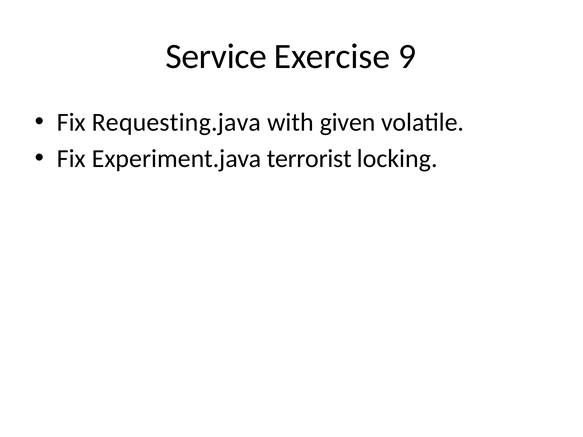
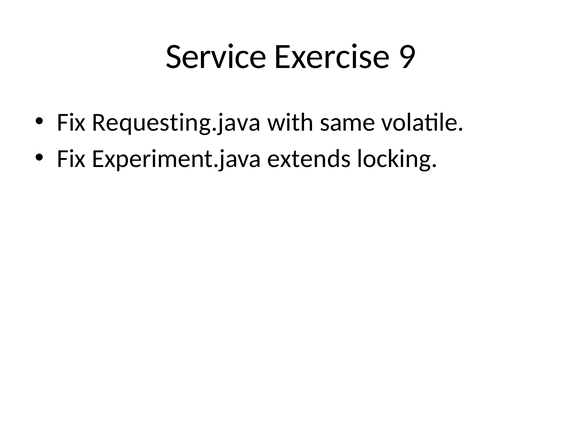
given: given -> same
terrorist: terrorist -> extends
